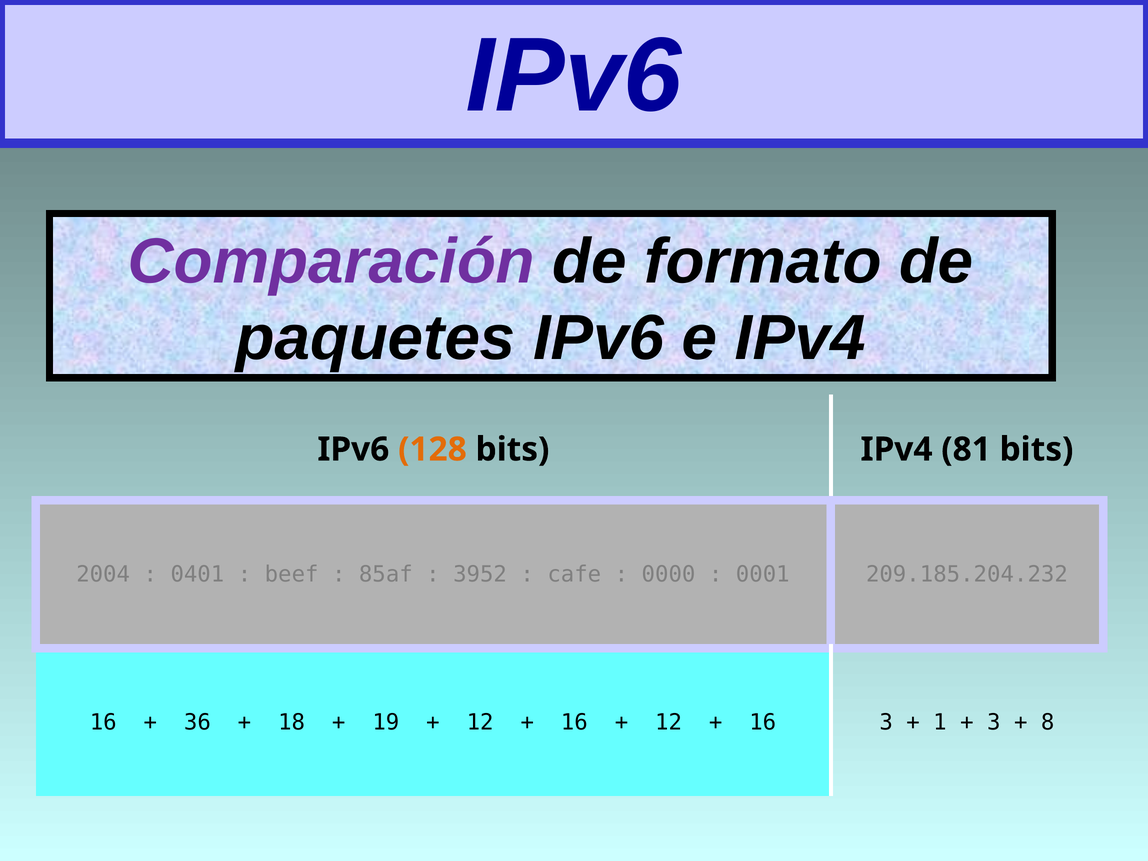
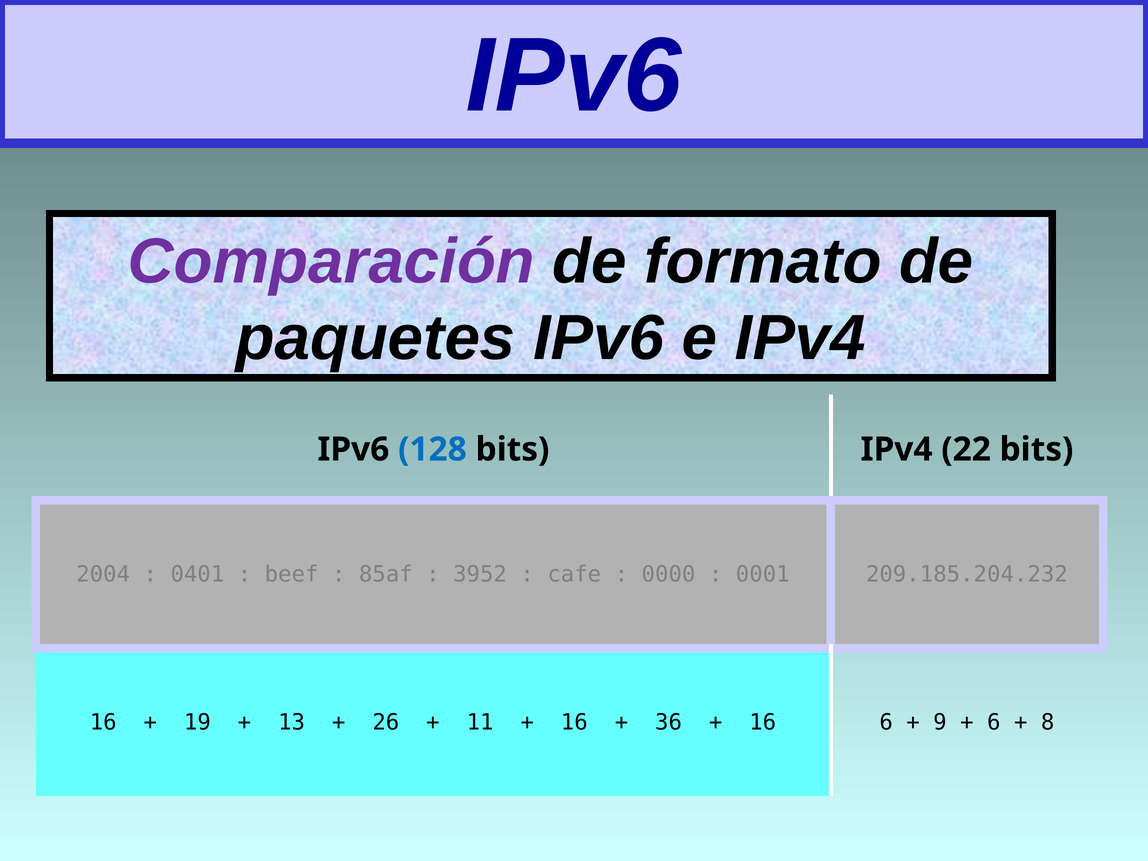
128 colour: orange -> blue
81: 81 -> 22
36: 36 -> 19
18: 18 -> 13
19: 19 -> 26
12 at (480, 722): 12 -> 11
12 at (669, 722): 12 -> 36
16 3: 3 -> 6
1: 1 -> 9
3 at (994, 722): 3 -> 6
